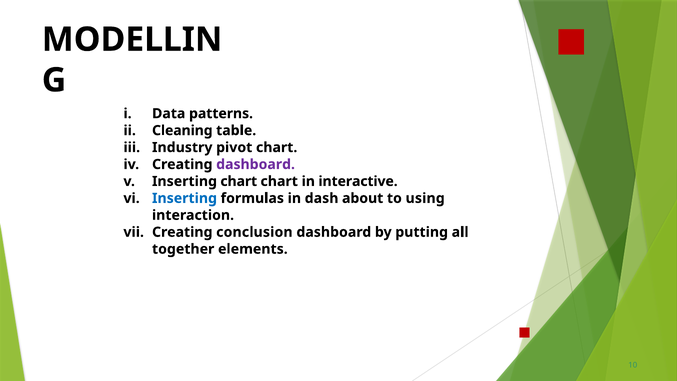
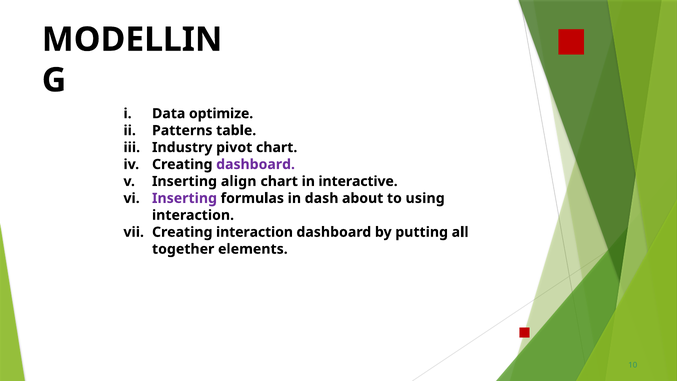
patterns: patterns -> optimize
Cleaning: Cleaning -> Patterns
Inserting chart: chart -> align
Inserting at (184, 198) colour: blue -> purple
Creating conclusion: conclusion -> interaction
